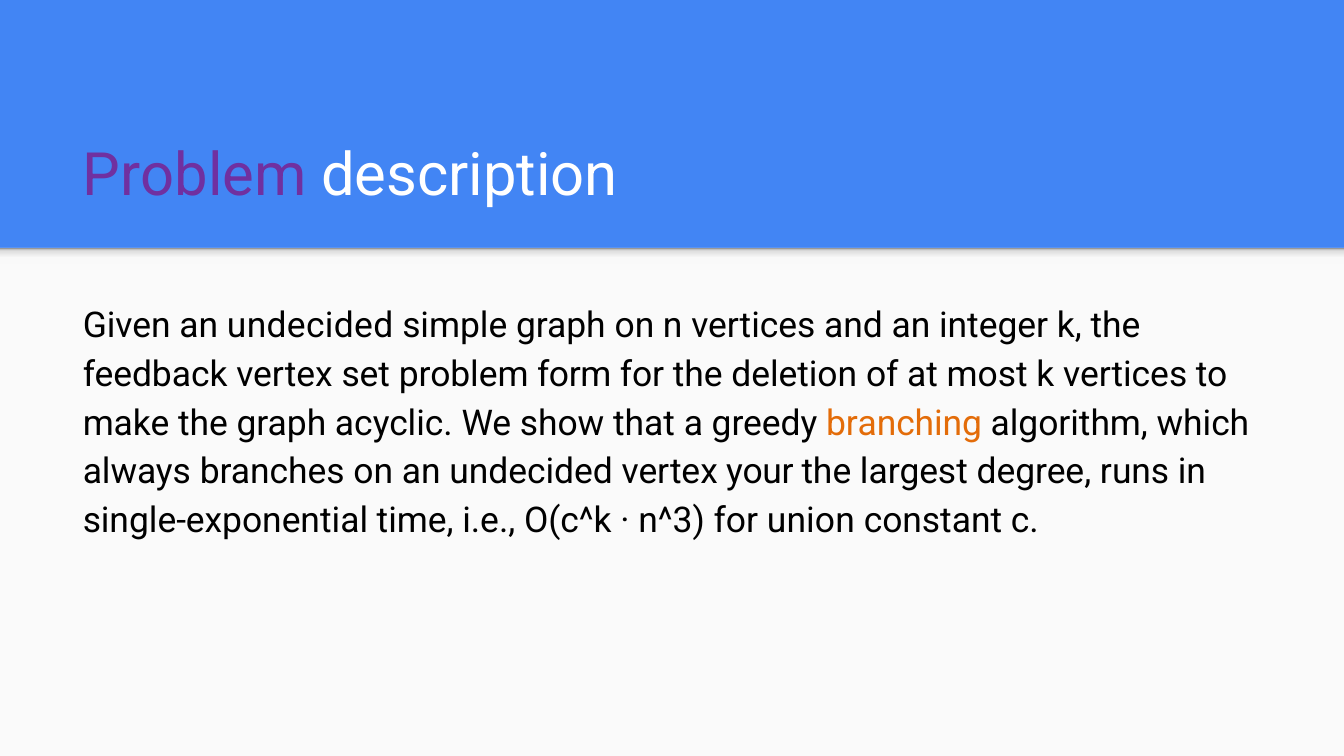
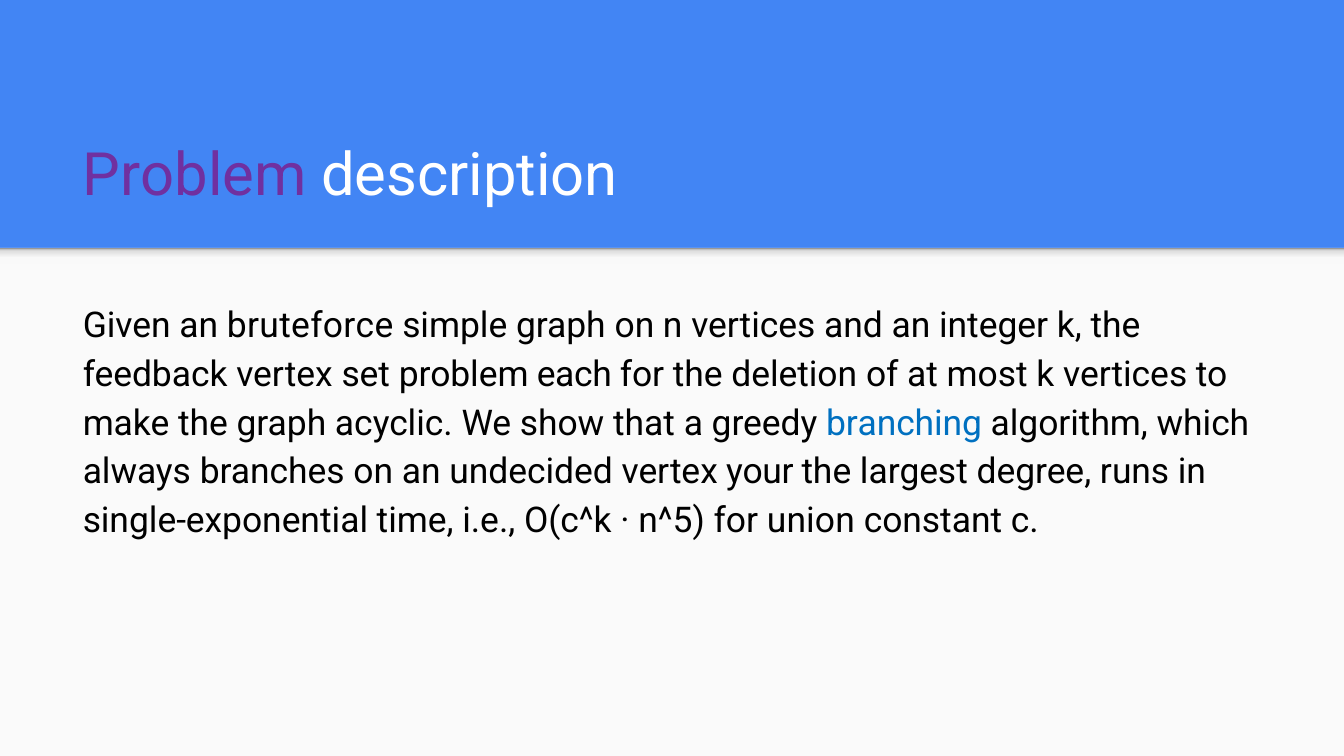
Given an undecided: undecided -> bruteforce
form: form -> each
branching colour: orange -> blue
n^3: n^3 -> n^5
